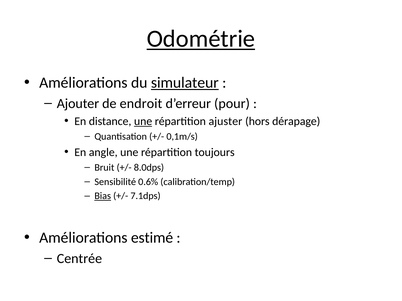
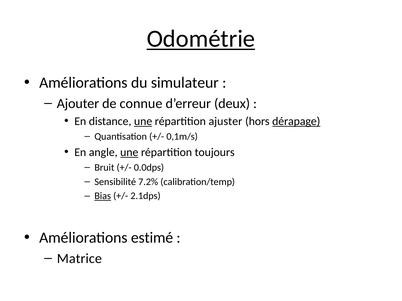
simulateur underline: present -> none
endroit: endroit -> connue
pour: pour -> deux
dérapage underline: none -> present
une at (129, 153) underline: none -> present
8.0dps: 8.0dps -> 0.0dps
0.6%: 0.6% -> 7.2%
7.1dps: 7.1dps -> 2.1dps
Centrée: Centrée -> Matrice
